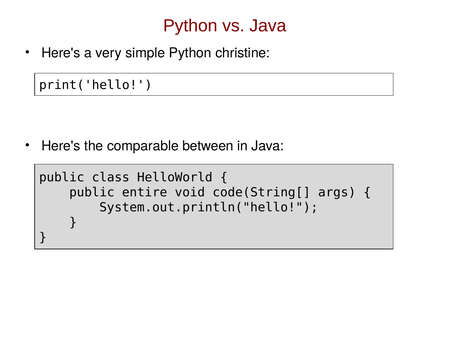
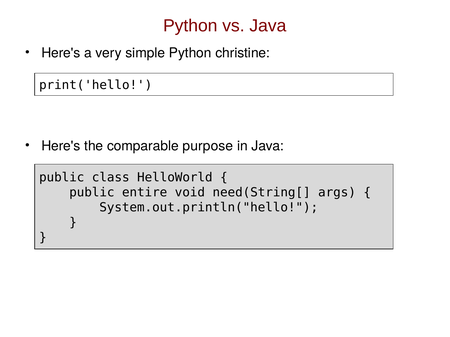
between: between -> purpose
code(String[: code(String[ -> need(String[
